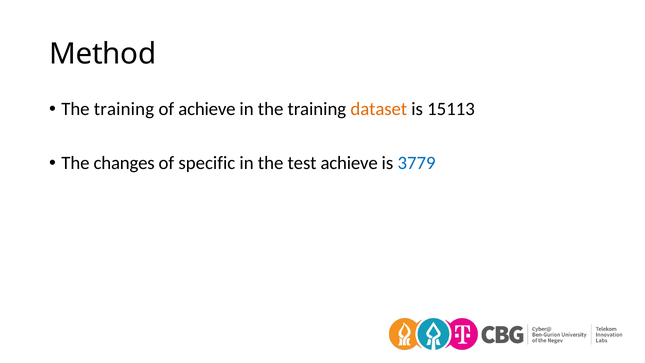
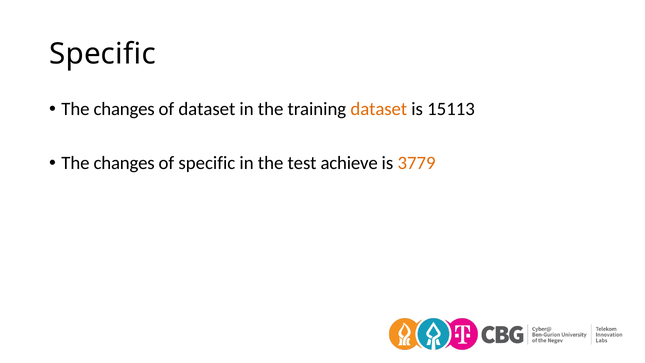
Method at (103, 54): Method -> Specific
training at (124, 109): training -> changes
of achieve: achieve -> dataset
3779 colour: blue -> orange
